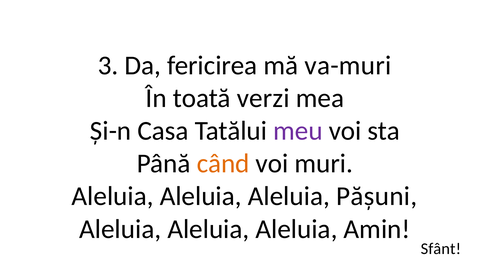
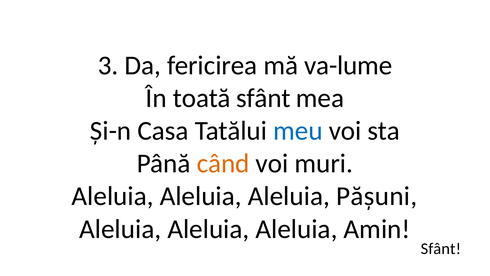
va-muri: va-muri -> va-lume
toată verzi: verzi -> sfânt
meu colour: purple -> blue
